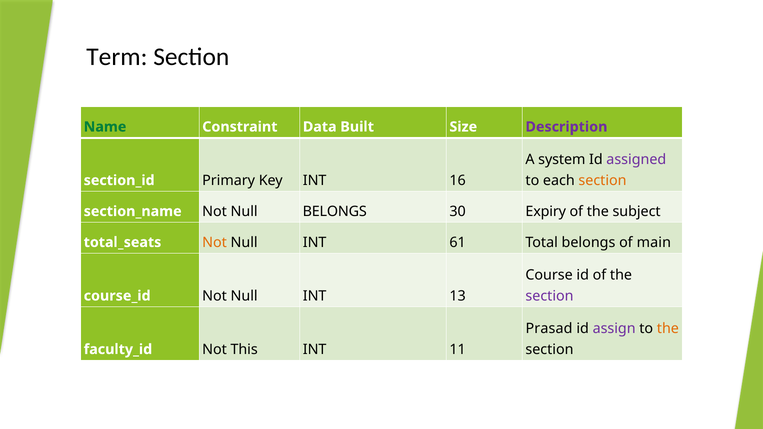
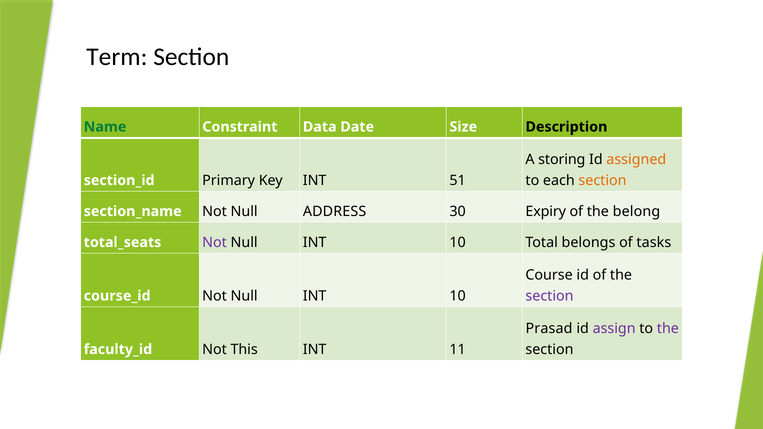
Built: Built -> Date
Description colour: purple -> black
system: system -> storing
assigned colour: purple -> orange
16: 16 -> 51
Null BELONGS: BELONGS -> ADDRESS
subject: subject -> belong
Not at (215, 242) colour: orange -> purple
61 at (458, 242): 61 -> 10
main: main -> tasks
13 at (458, 296): 13 -> 10
the at (668, 329) colour: orange -> purple
